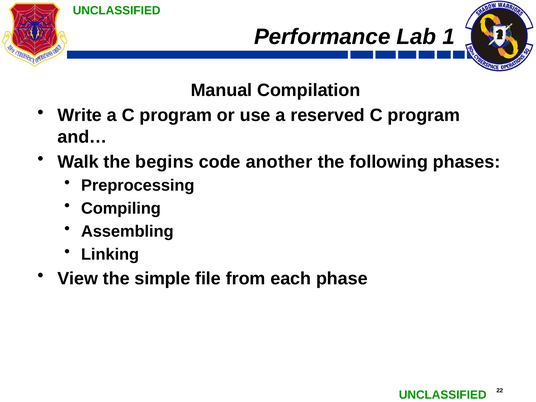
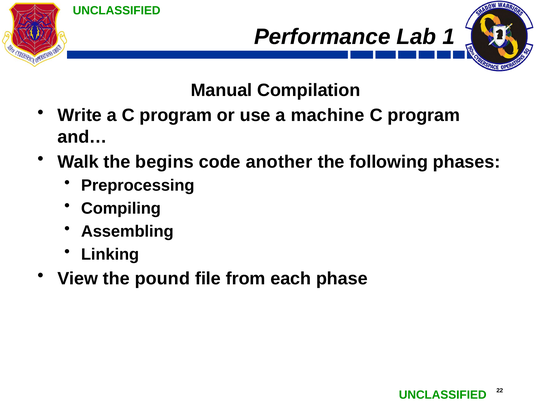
reserved: reserved -> machine
simple: simple -> pound
